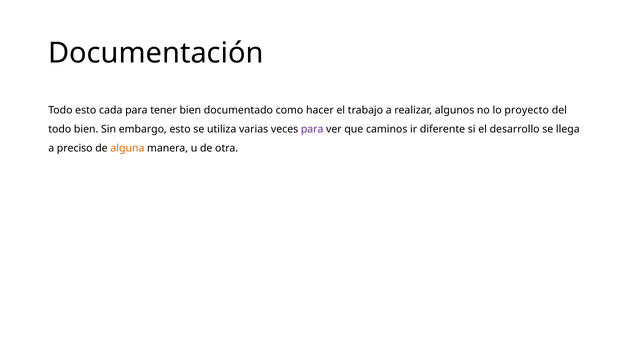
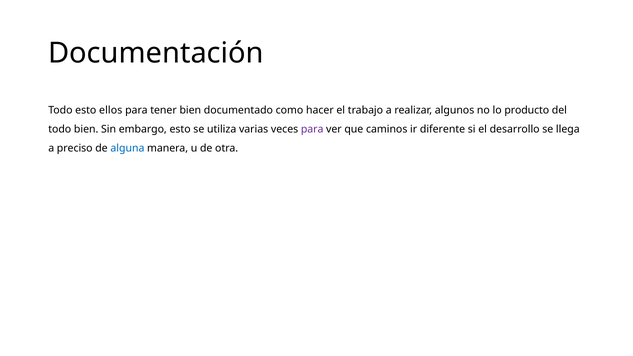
cada: cada -> ellos
proyecto: proyecto -> producto
alguna colour: orange -> blue
